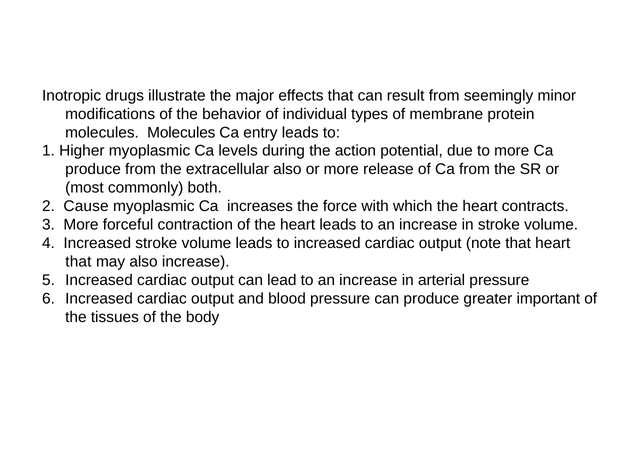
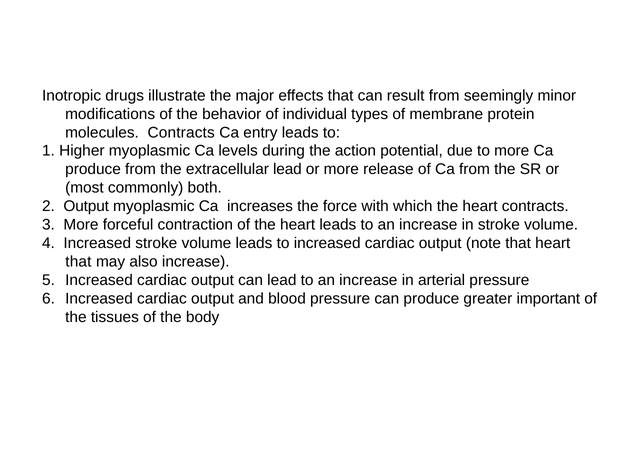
molecules Molecules: Molecules -> Contracts
extracellular also: also -> lead
2 Cause: Cause -> Output
